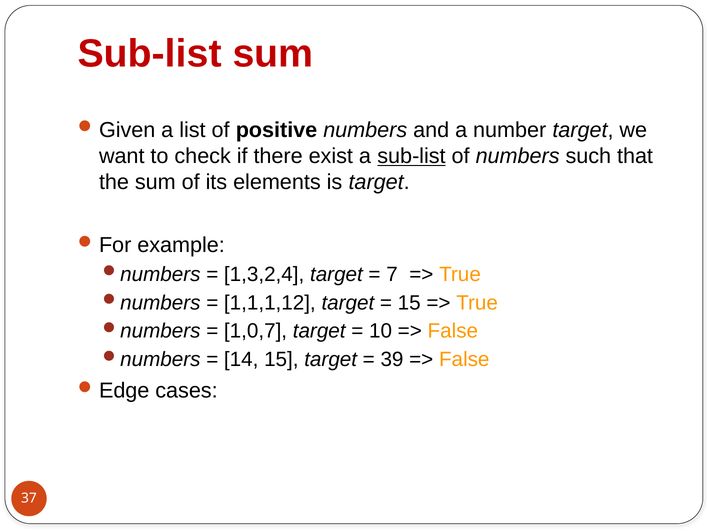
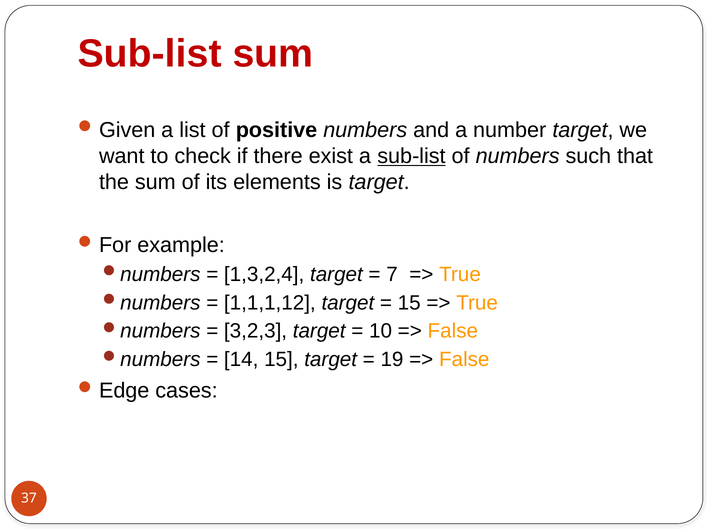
1,0,7: 1,0,7 -> 3,2,3
39: 39 -> 19
